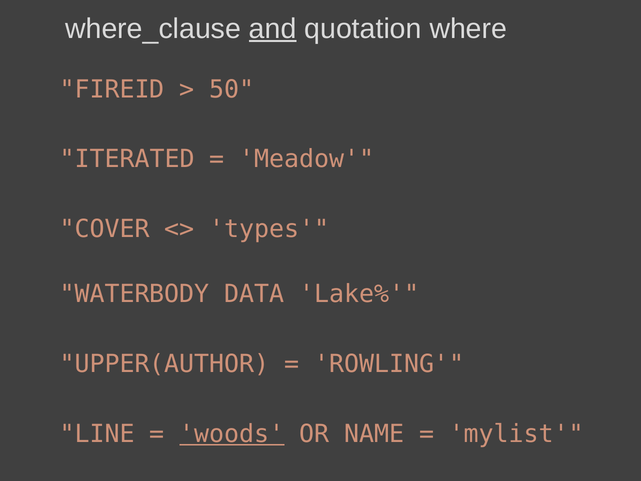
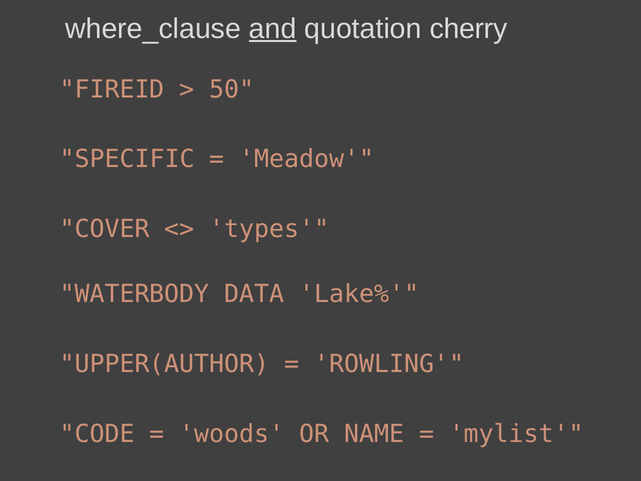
where: where -> cherry
ITERATED: ITERATED -> SPECIFIC
LINE: LINE -> CODE
woods underline: present -> none
